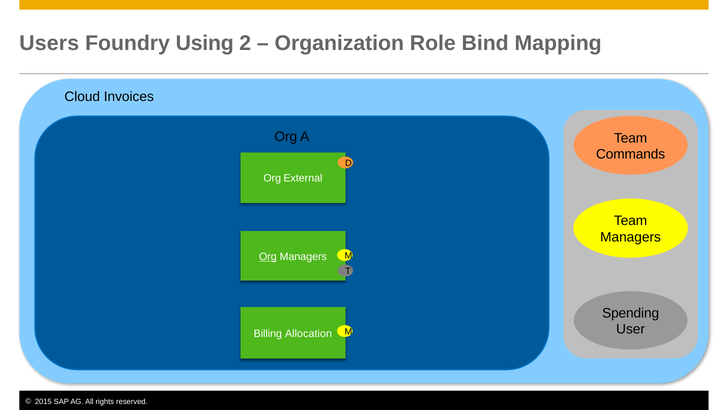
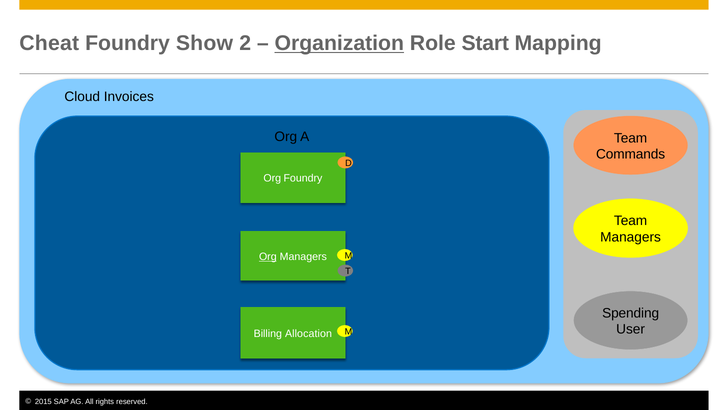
Users: Users -> Cheat
Using: Using -> Show
Organization underline: none -> present
Bind: Bind -> Start
Org External: External -> Foundry
